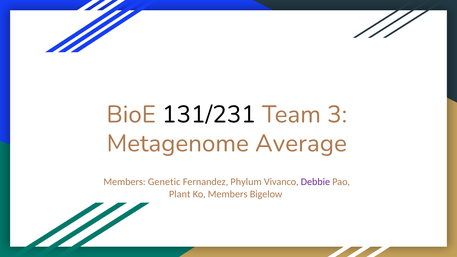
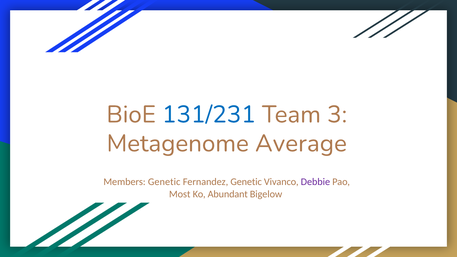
131/231 colour: black -> blue
Fernandez Phylum: Phylum -> Genetic
Plant: Plant -> Most
Ko Members: Members -> Abundant
